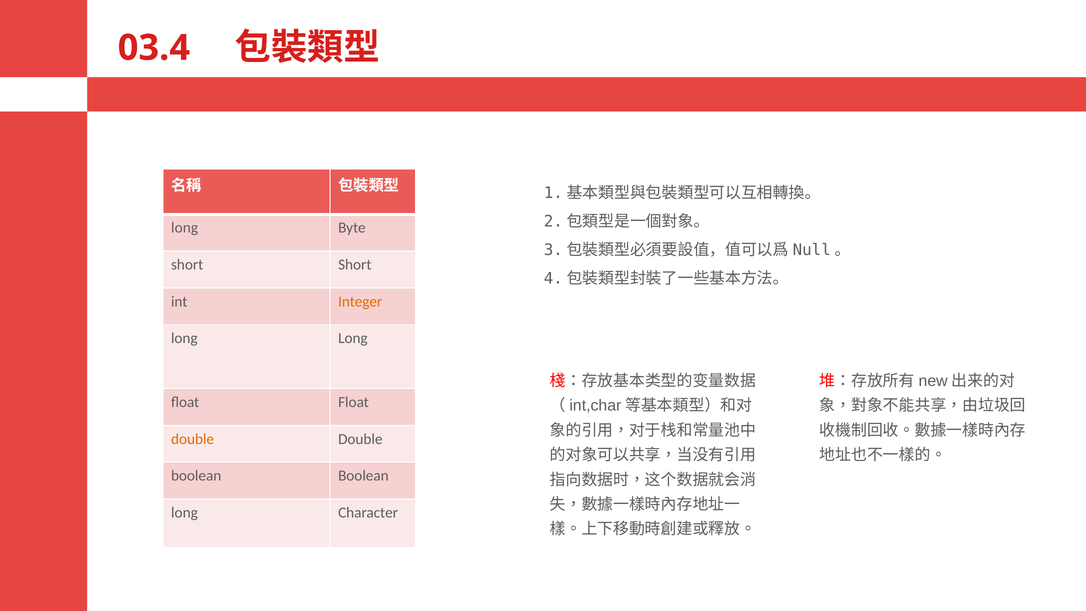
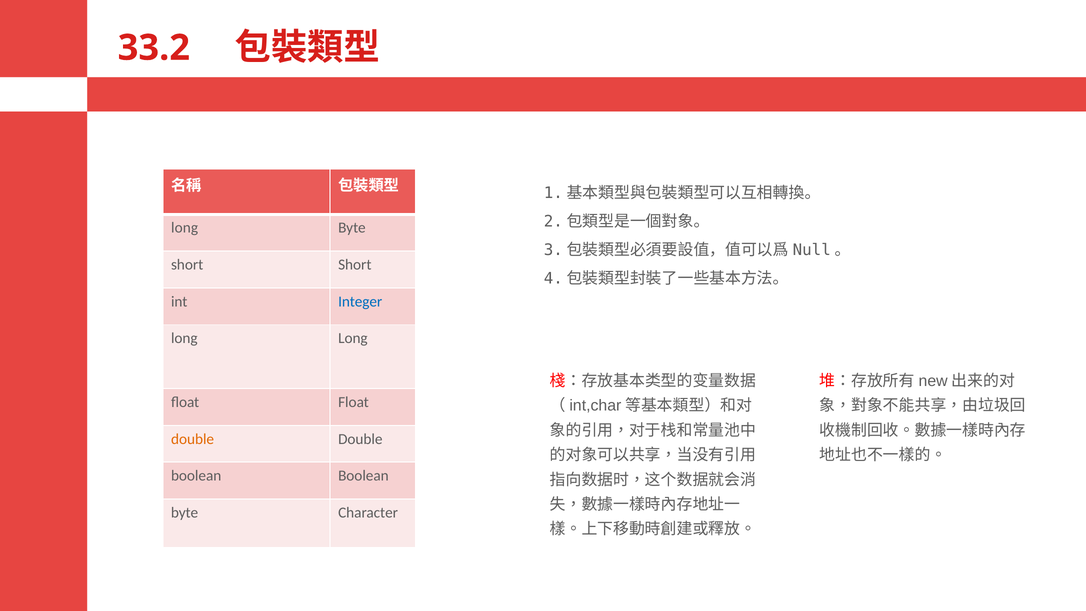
03.4: 03.4 -> 33.2
Integer colour: orange -> blue
long at (184, 513): long -> byte
